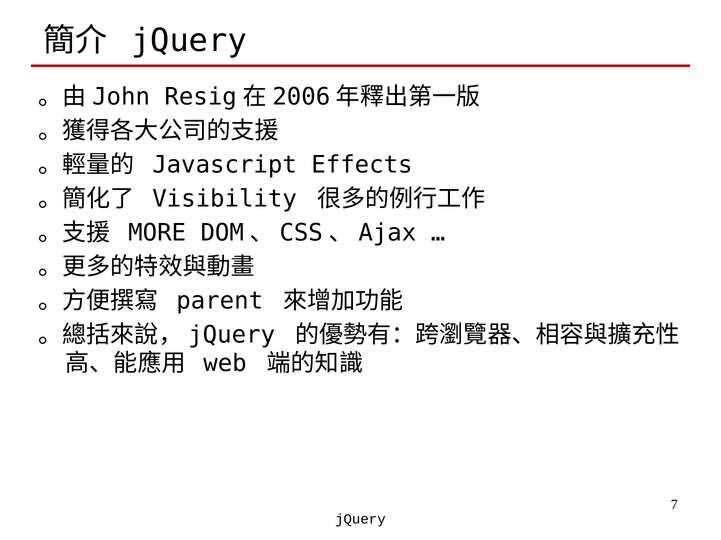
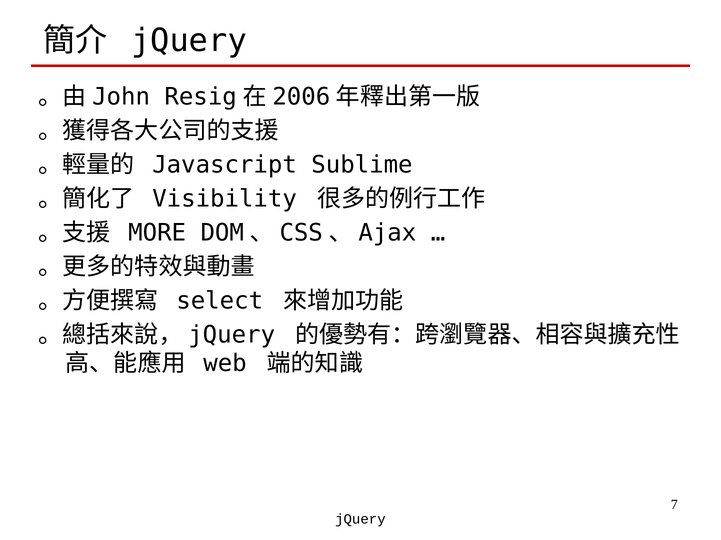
Effects: Effects -> Sublime
parent: parent -> select
